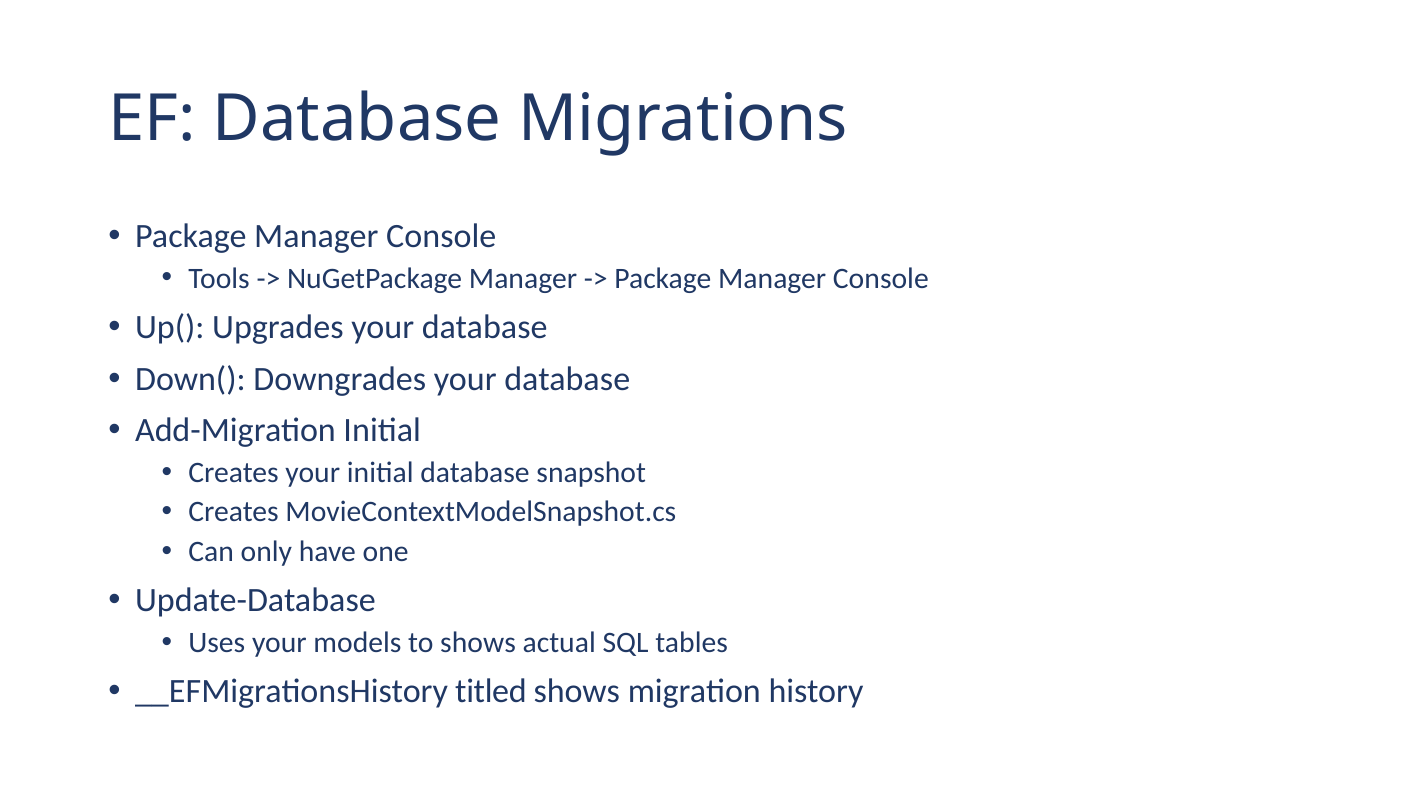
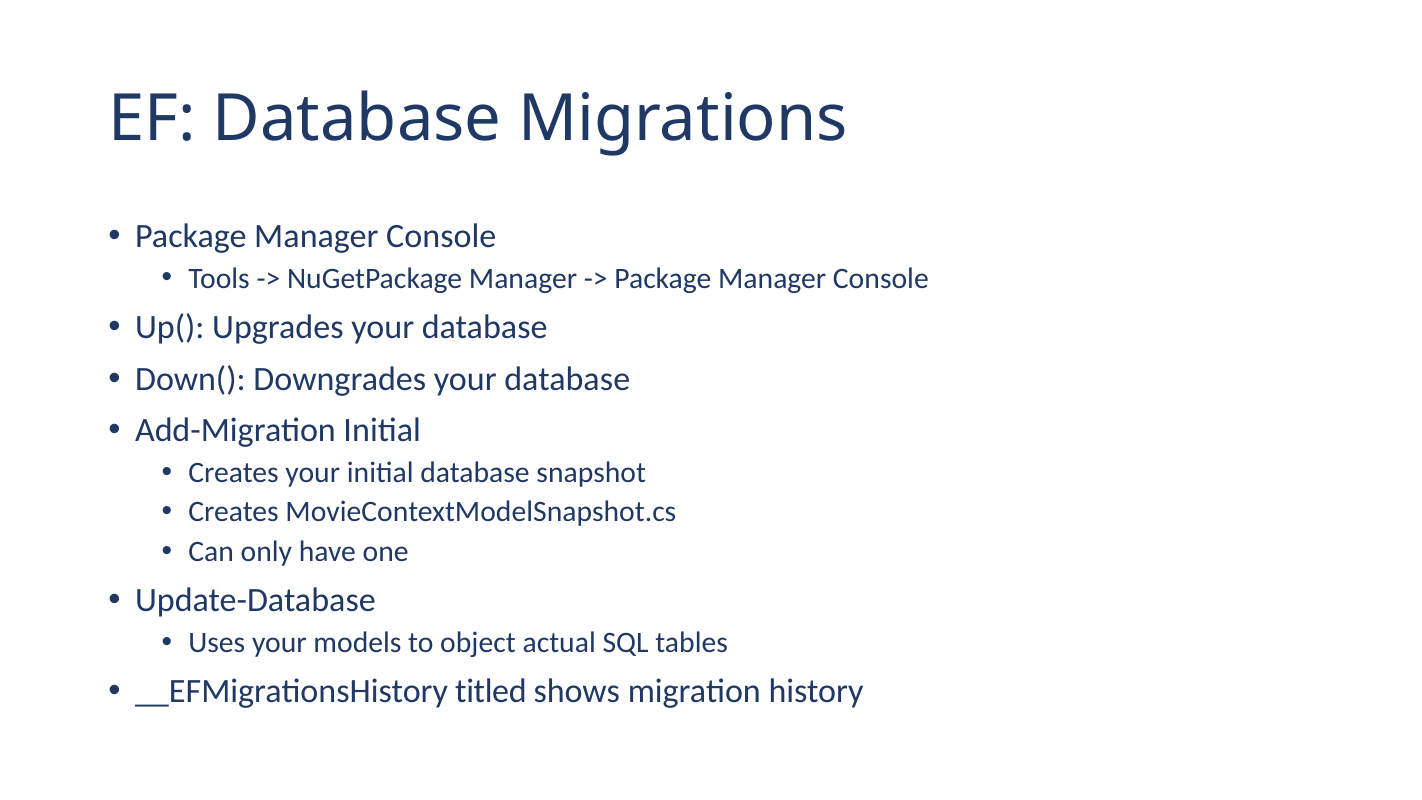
to shows: shows -> object
